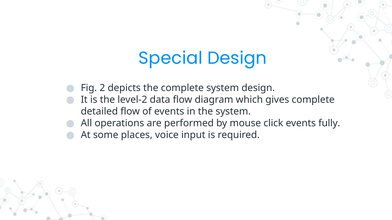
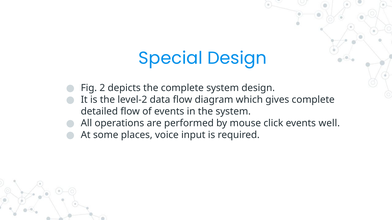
fully: fully -> well
